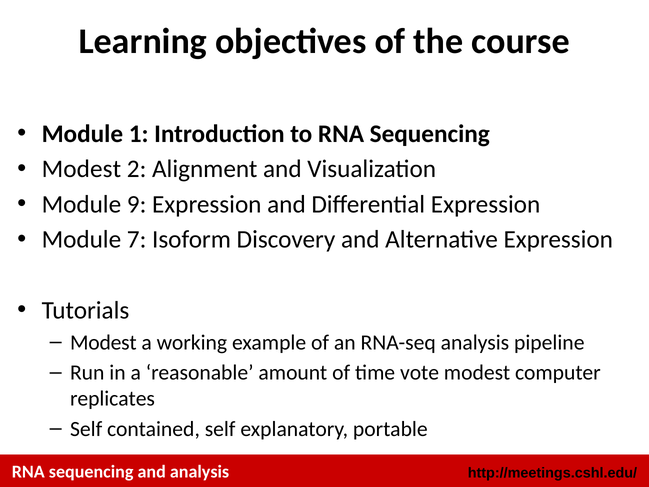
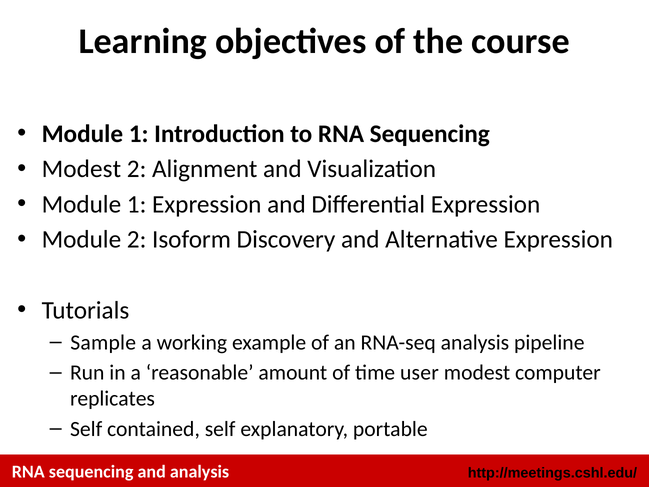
9 at (137, 204): 9 -> 1
Module 7: 7 -> 2
Modest at (103, 342): Modest -> Sample
vote: vote -> user
